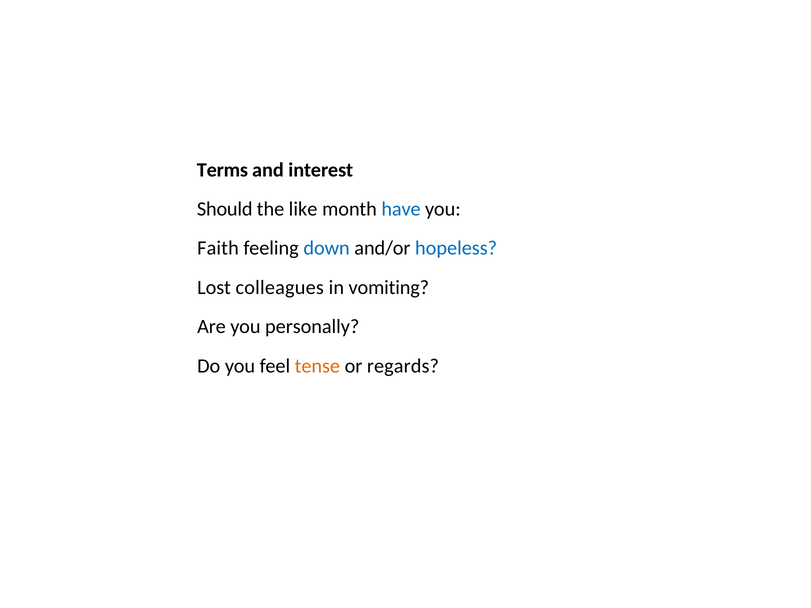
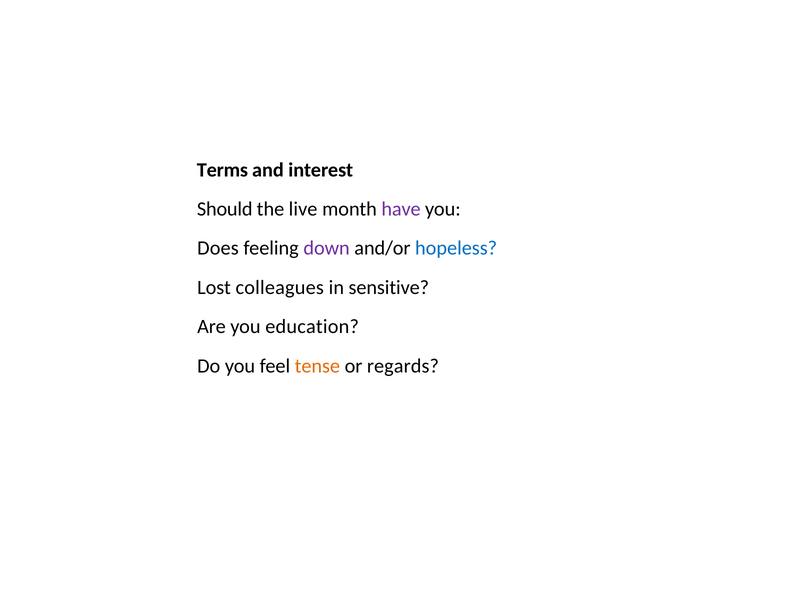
like: like -> live
have colour: blue -> purple
Faith: Faith -> Does
down colour: blue -> purple
vomiting: vomiting -> sensitive
personally: personally -> education
